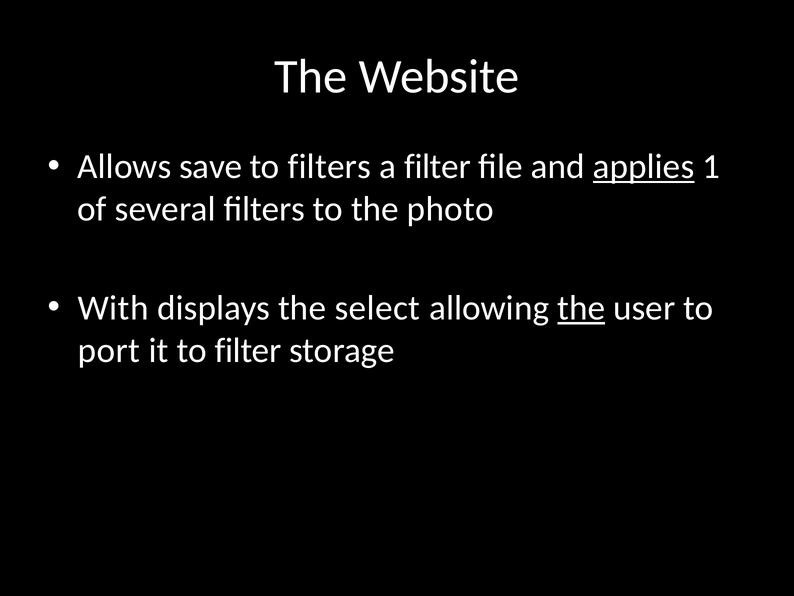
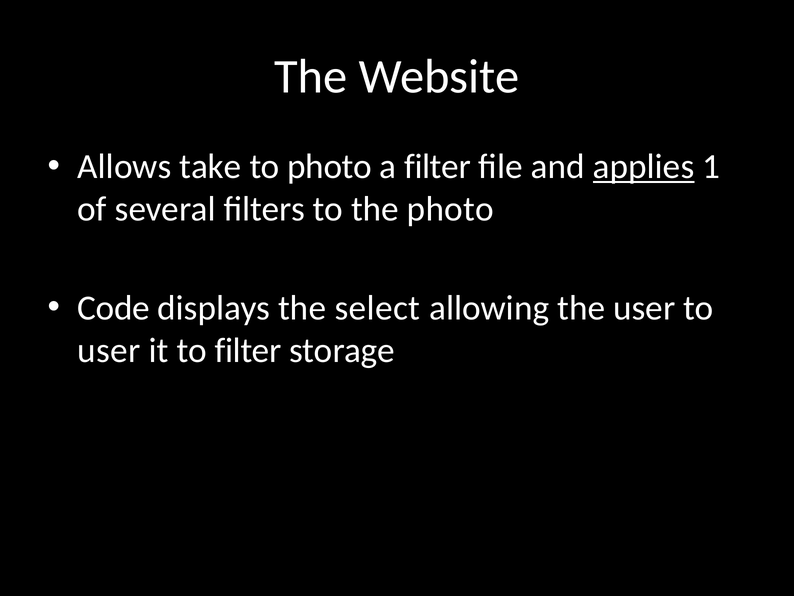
save: save -> take
to filters: filters -> photo
With: With -> Code
the at (581, 308) underline: present -> none
port at (109, 350): port -> user
